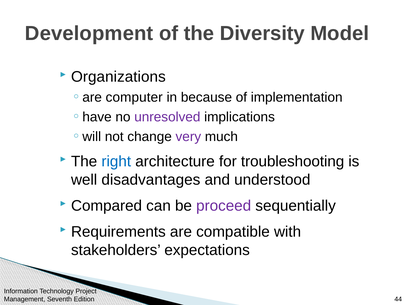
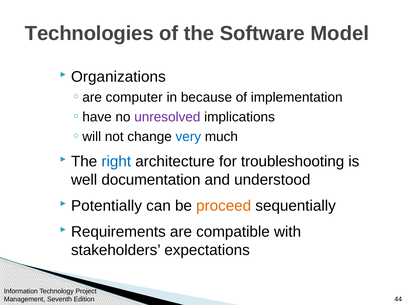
Development: Development -> Technologies
Diversity: Diversity -> Software
very colour: purple -> blue
disadvantages: disadvantages -> documentation
Compared: Compared -> Potentially
proceed colour: purple -> orange
